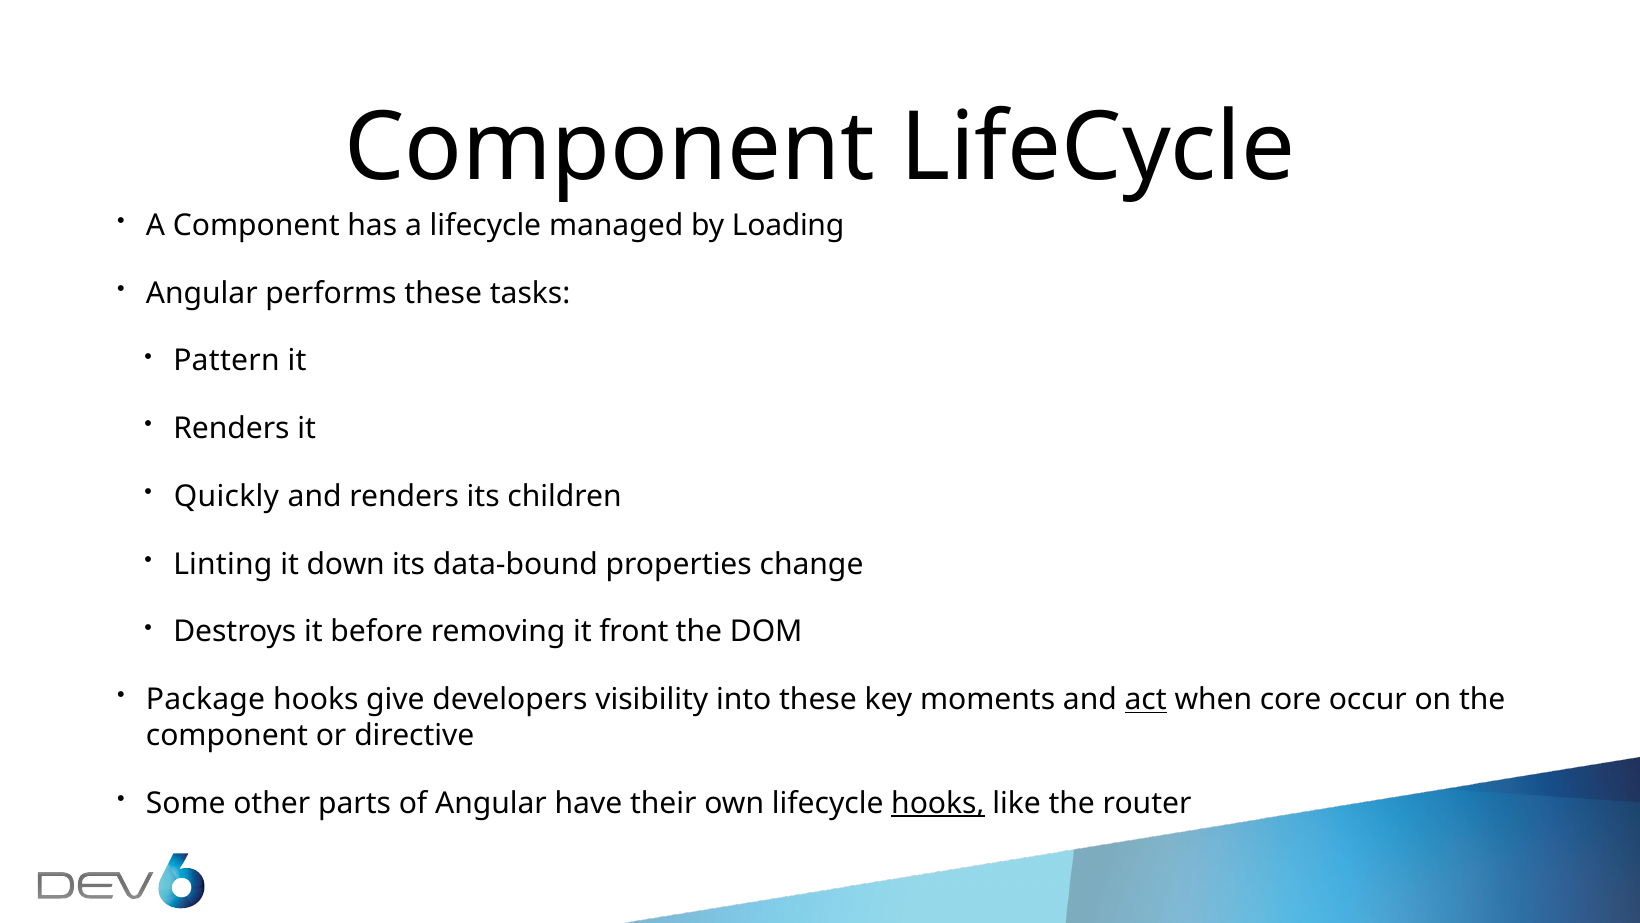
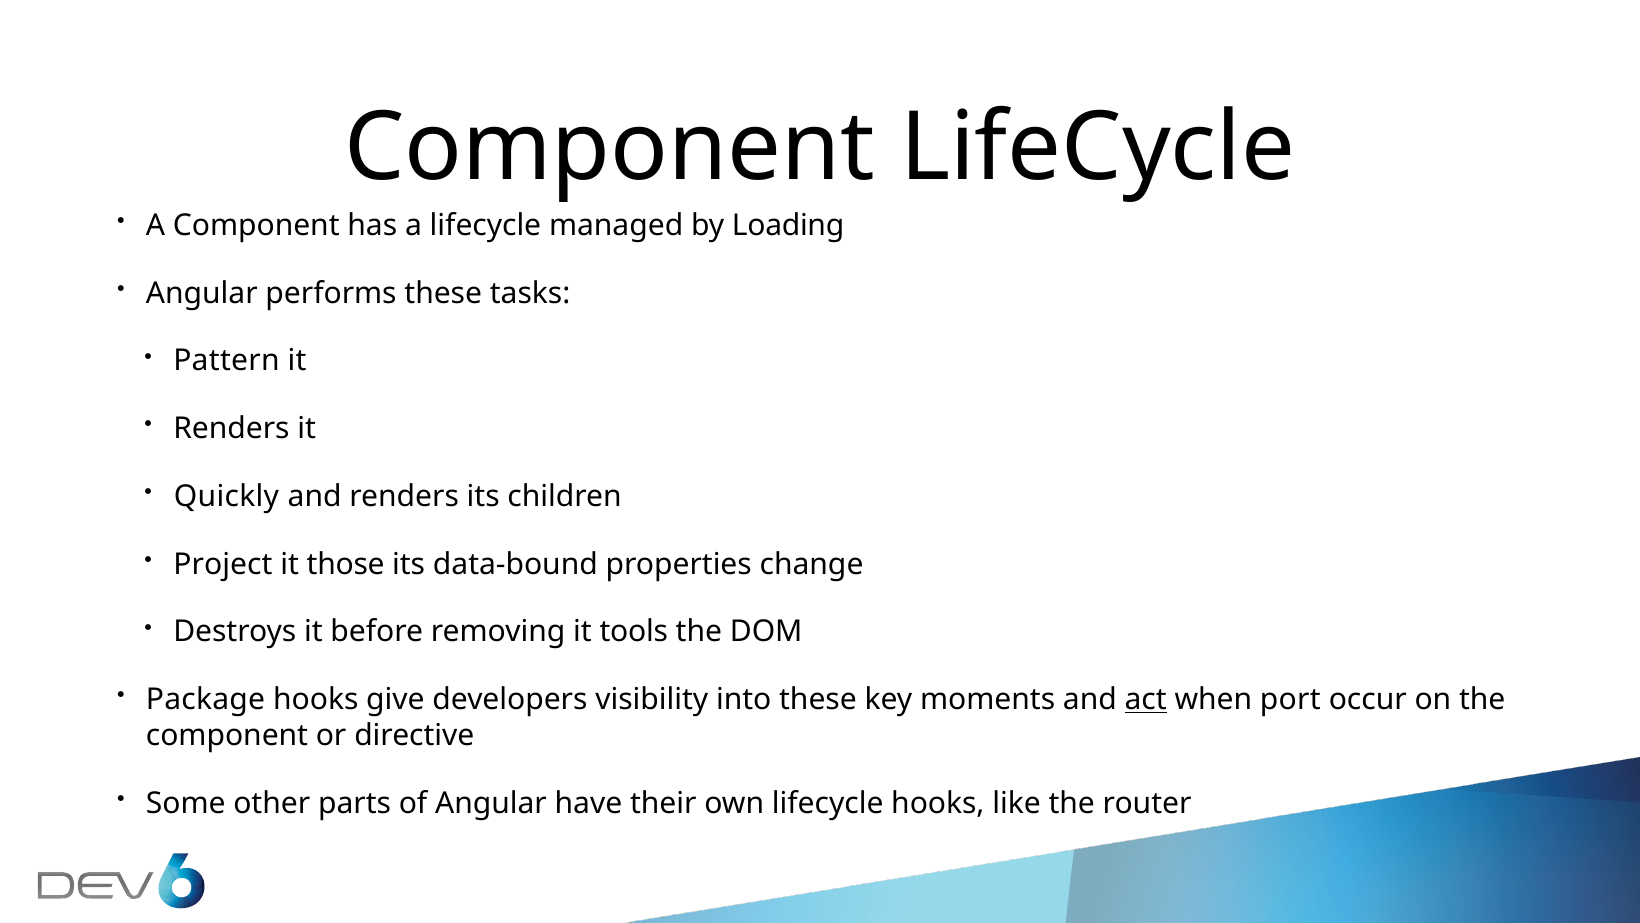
Linting: Linting -> Project
down: down -> those
front: front -> tools
core: core -> port
hooks at (938, 803) underline: present -> none
